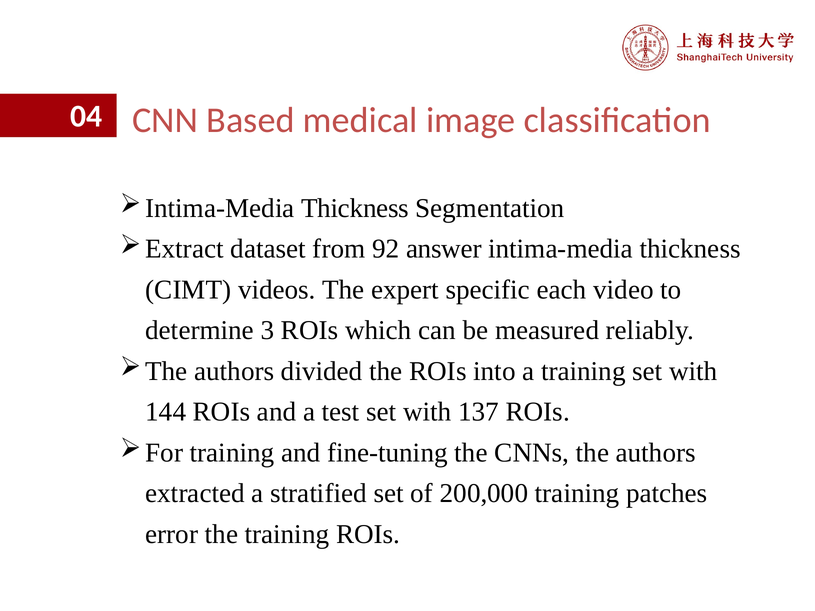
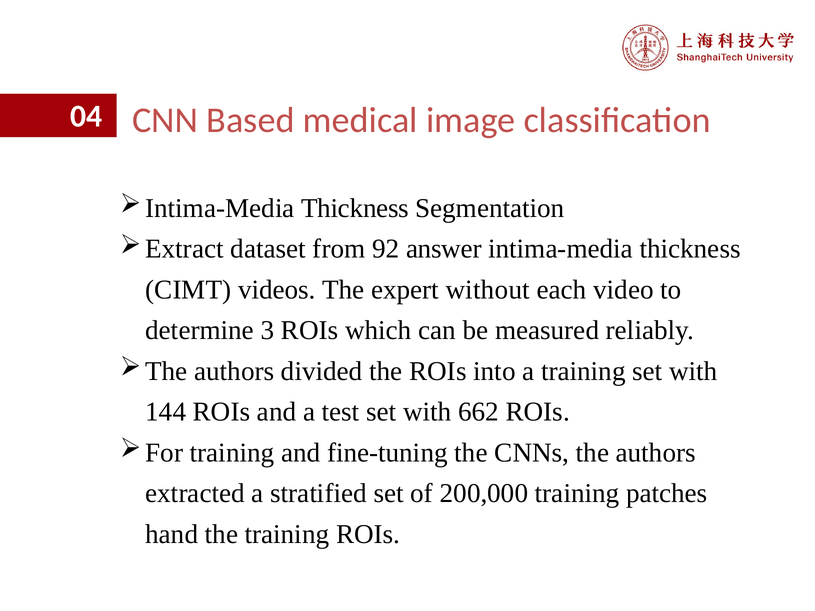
specific: specific -> without
137: 137 -> 662
error: error -> hand
